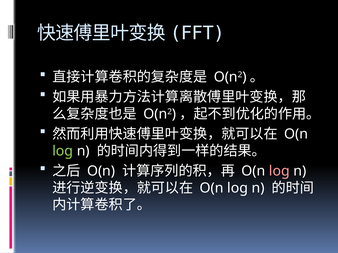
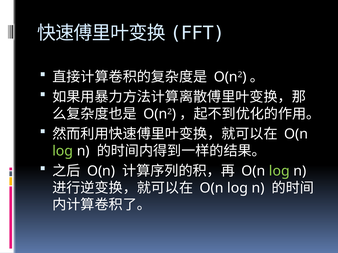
log at (279, 171) colour: pink -> light green
